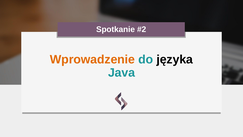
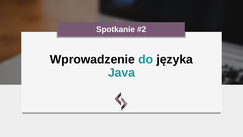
Wprowadzenie colour: orange -> black
